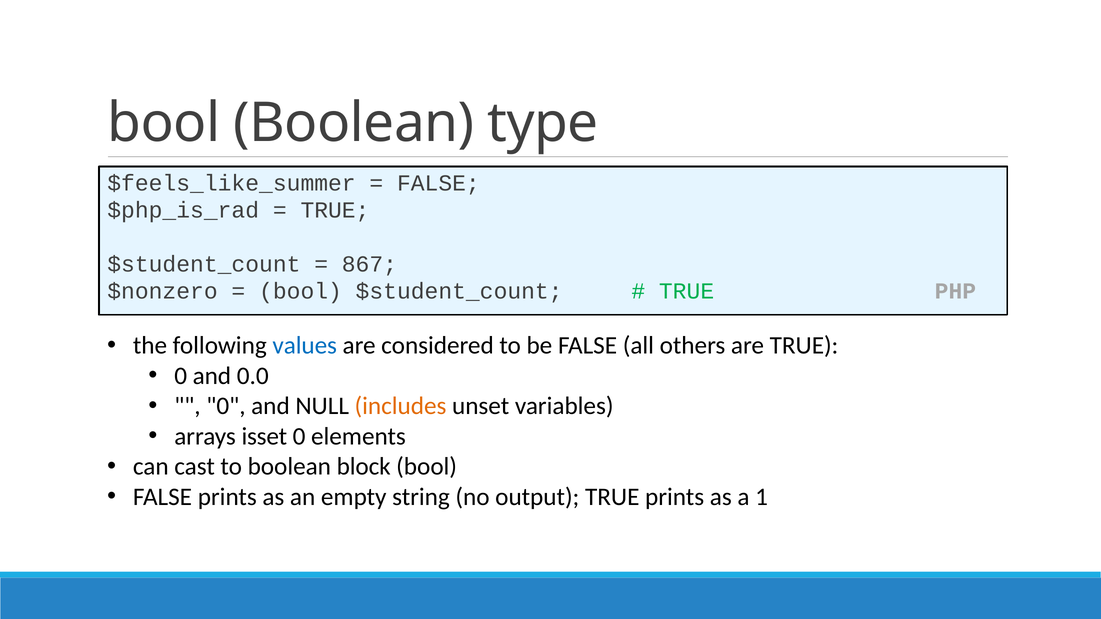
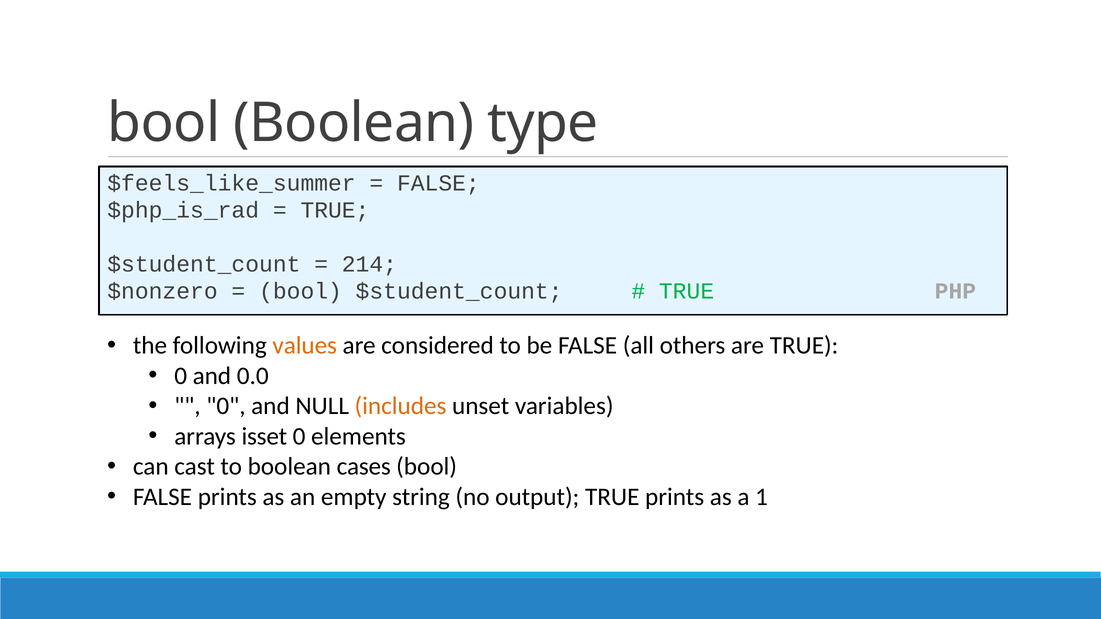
867: 867 -> 214
values colour: blue -> orange
block: block -> cases
